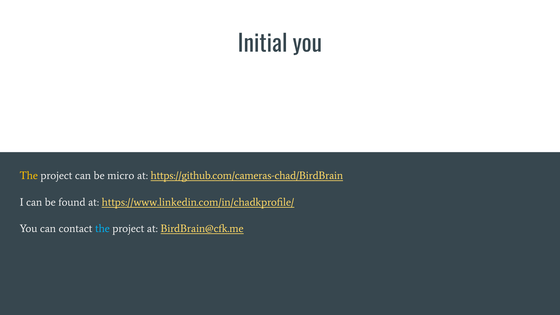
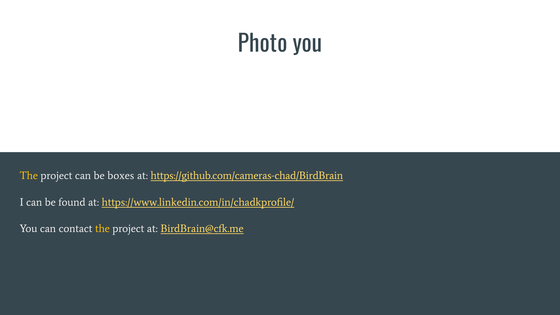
Initial: Initial -> Photo
micro: micro -> boxes
the at (102, 229) colour: light blue -> yellow
